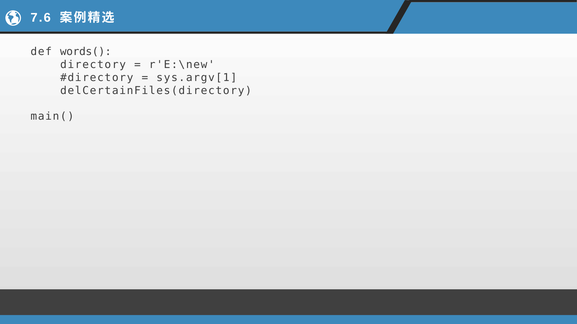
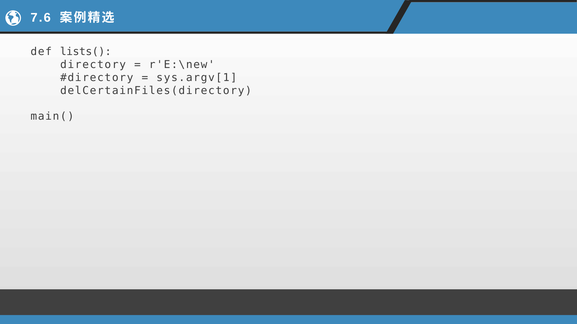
words(: words( -> lists(
